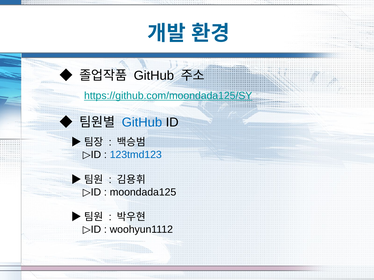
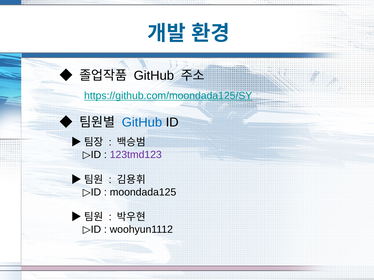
123tmd123 colour: blue -> purple
